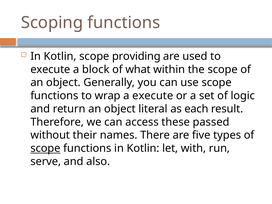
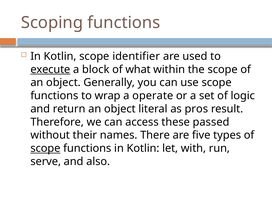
providing: providing -> identifier
execute at (50, 69) underline: none -> present
a execute: execute -> operate
each: each -> pros
